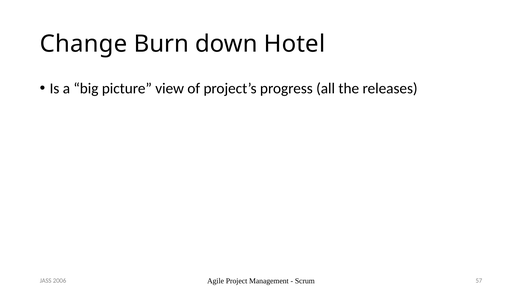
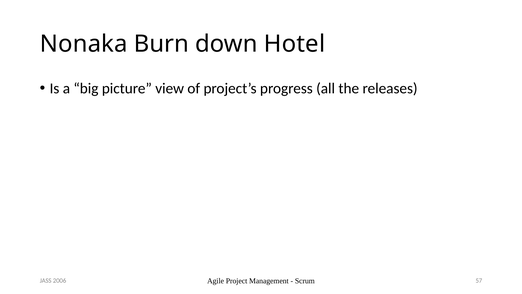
Change: Change -> Nonaka
